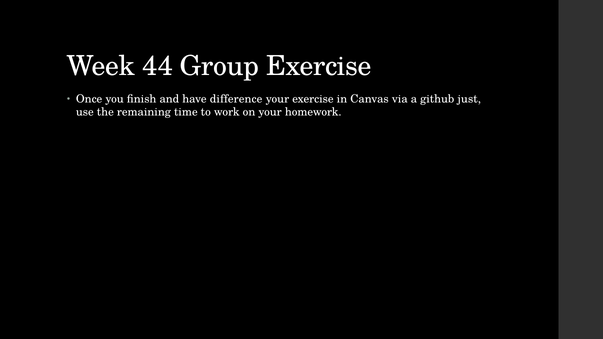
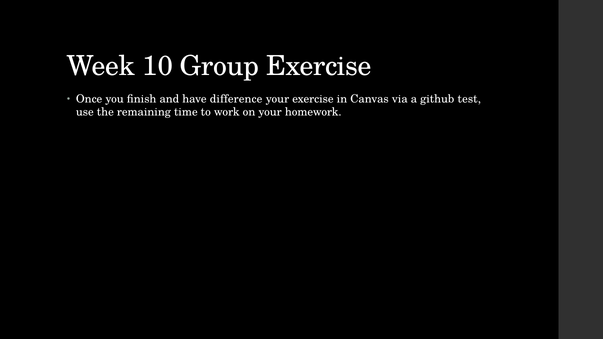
44: 44 -> 10
just: just -> test
